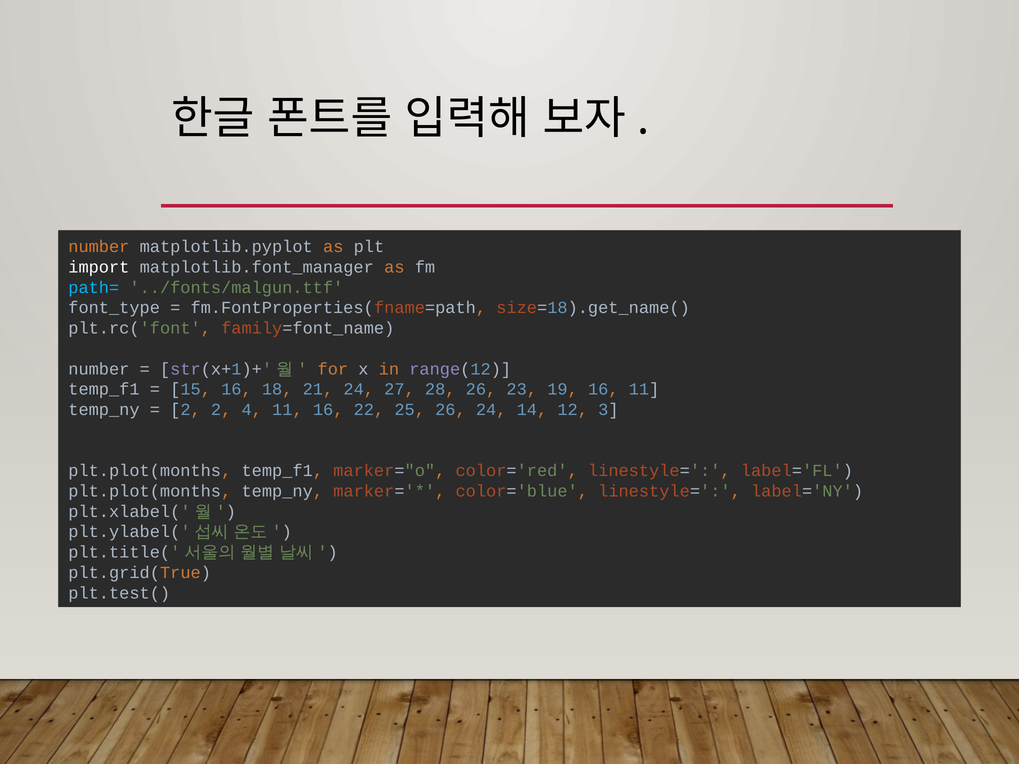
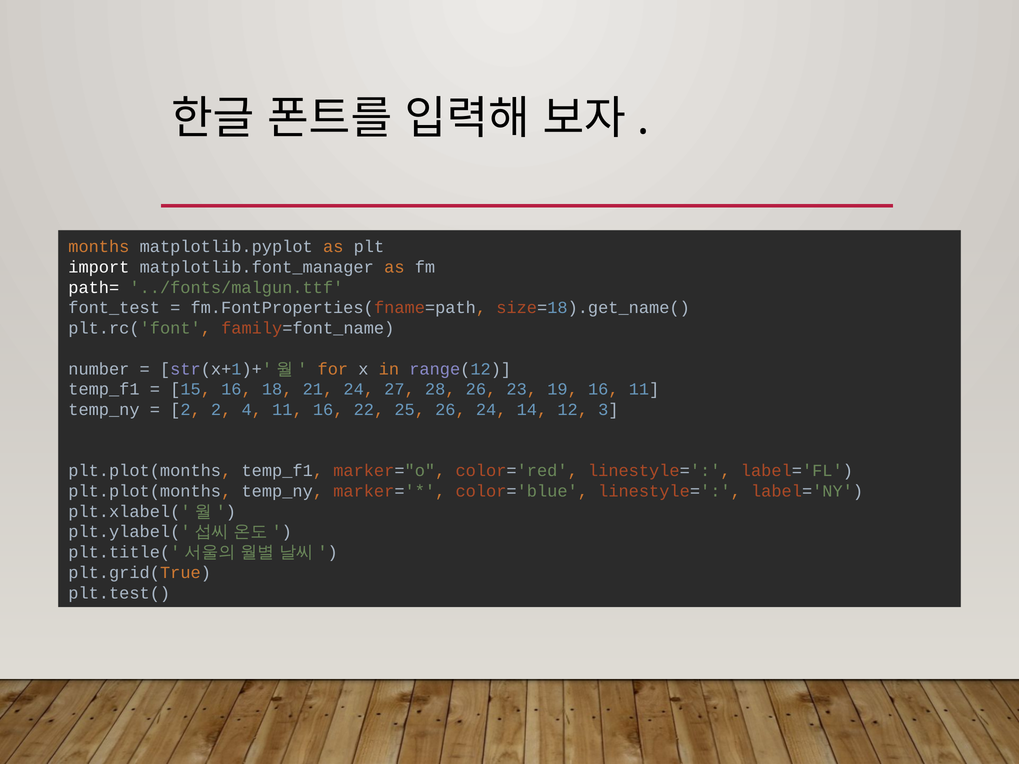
number at (99, 247): number -> months
path= colour: light blue -> white
font_type: font_type -> font_test
